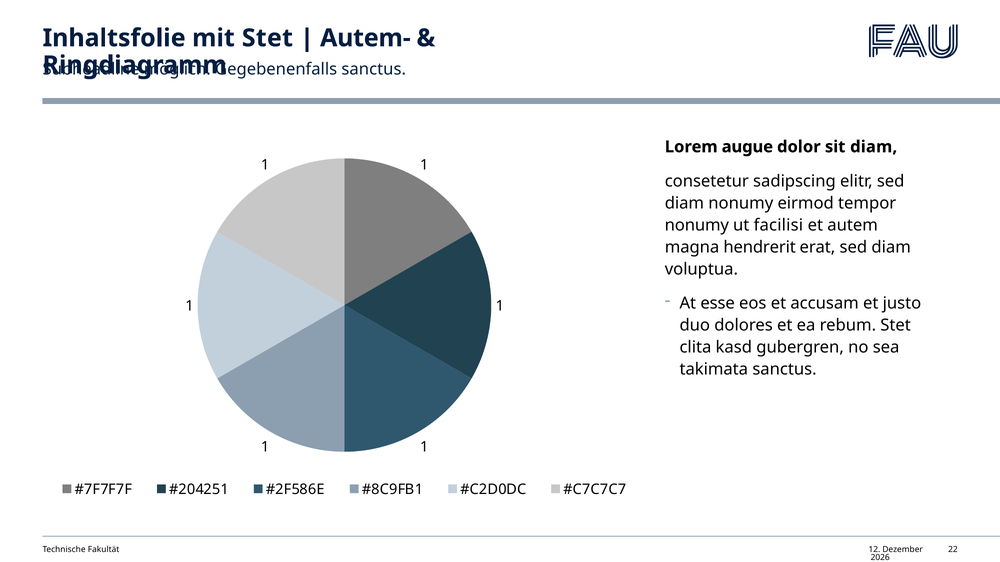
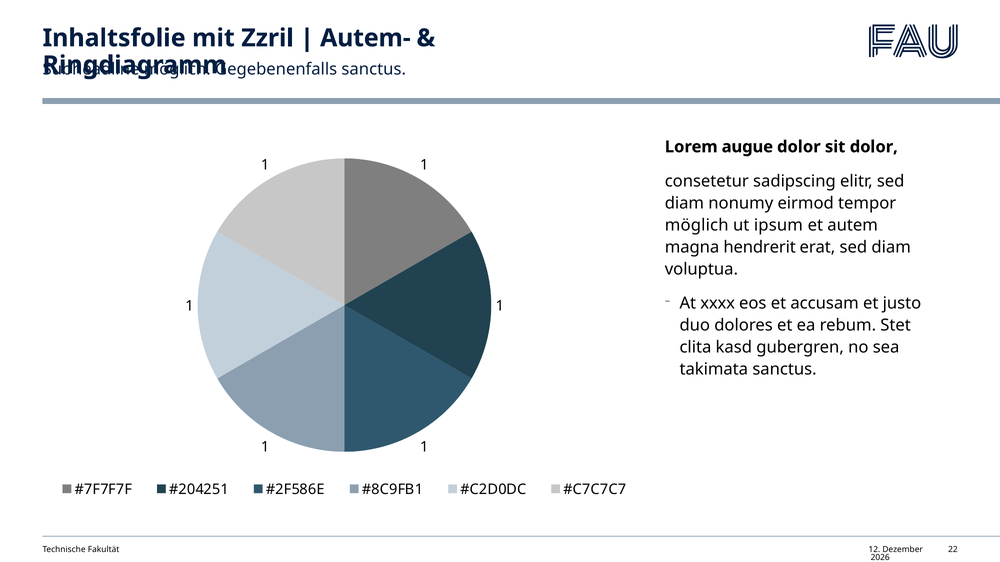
mit Stet: Stet -> Zzril
sit diam: diam -> dolor
nonumy at (697, 225): nonumy -> möglich
facilisi: facilisi -> ipsum
esse: esse -> xxxx
